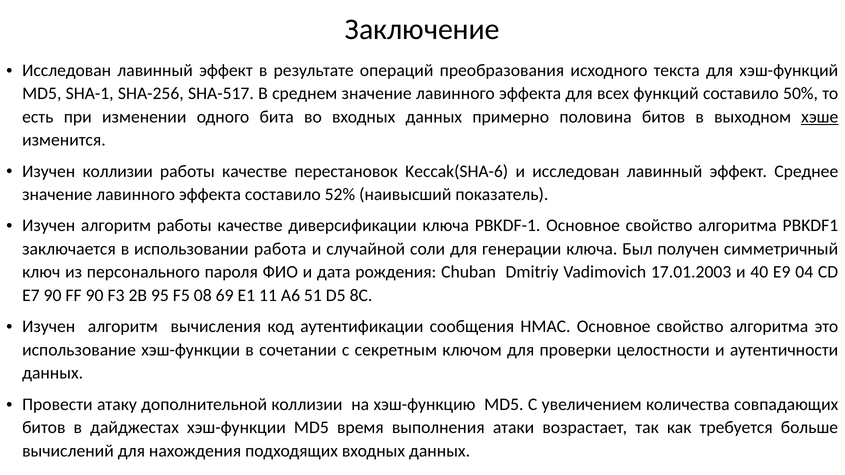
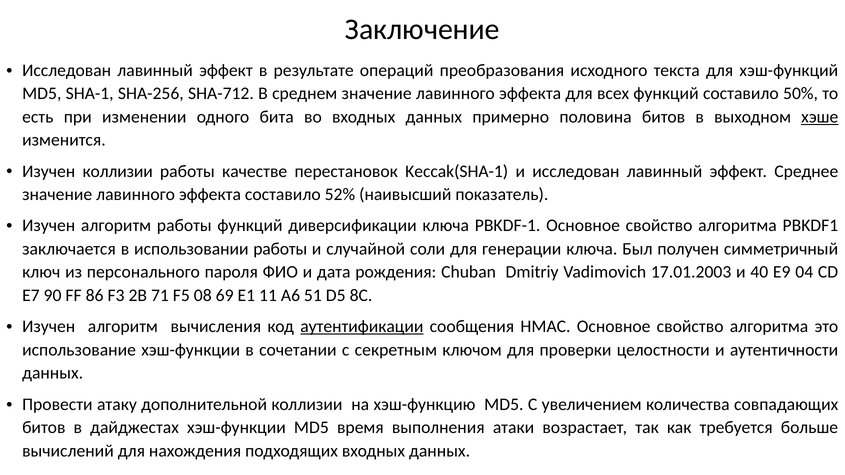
SHA-517: SHA-517 -> SHA-712
Keccak(SHA-6: Keccak(SHA-6 -> Keccak(SHA-1
алгоритм работы качестве: качестве -> функций
использовании работа: работа -> работы
FF 90: 90 -> 86
95: 95 -> 71
аутентификации underline: none -> present
